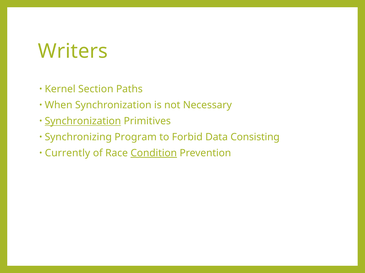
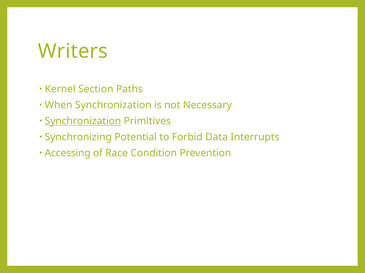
Program: Program -> Potential
Consisting: Consisting -> Interrupts
Currently: Currently -> Accessing
Condition underline: present -> none
